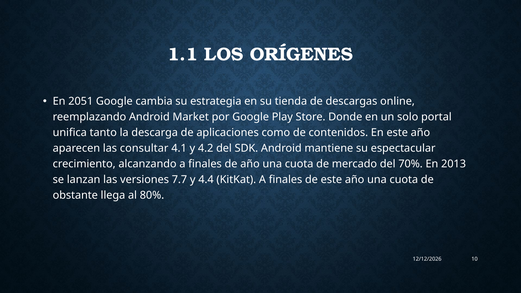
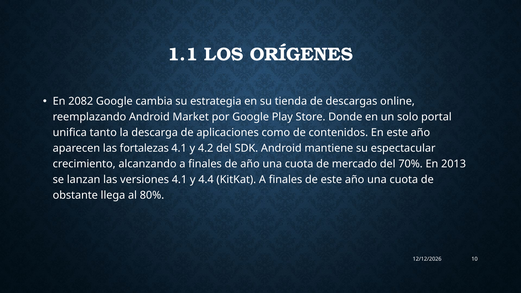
2051: 2051 -> 2082
consultar: consultar -> fortalezas
versiones 7.7: 7.7 -> 4.1
